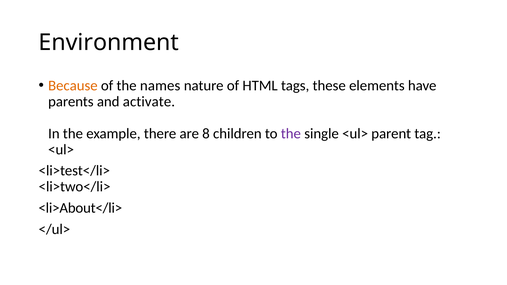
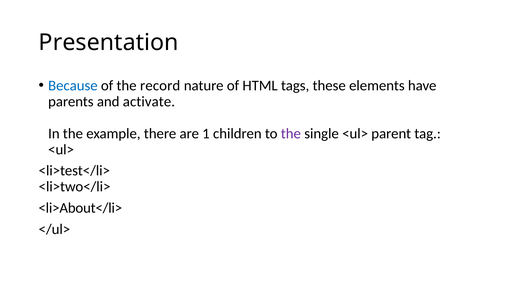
Environment: Environment -> Presentation
Because colour: orange -> blue
names: names -> record
8: 8 -> 1
